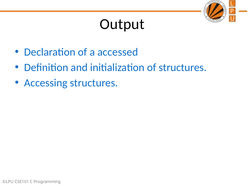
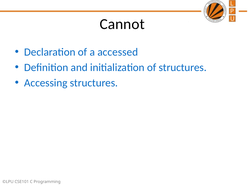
Output: Output -> Cannot
